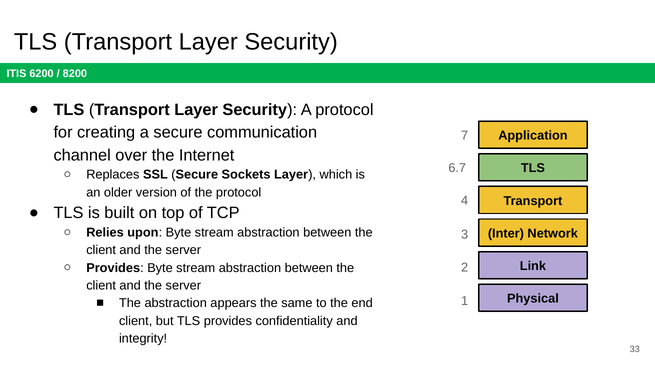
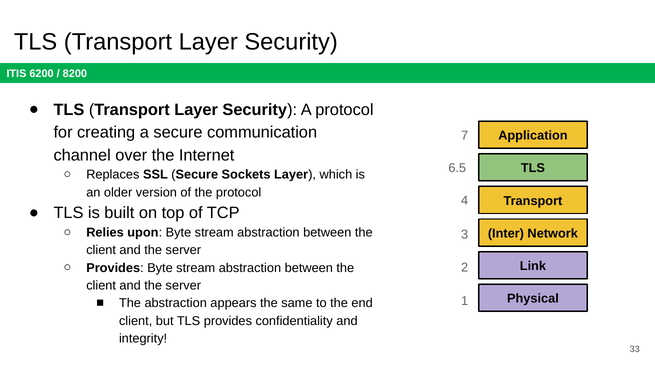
6.7: 6.7 -> 6.5
